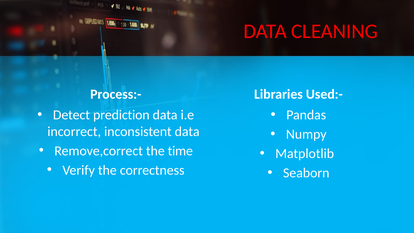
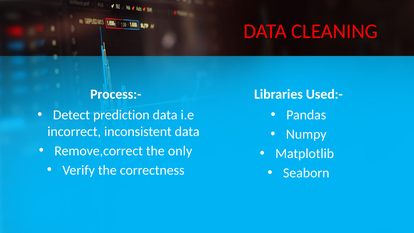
time: time -> only
